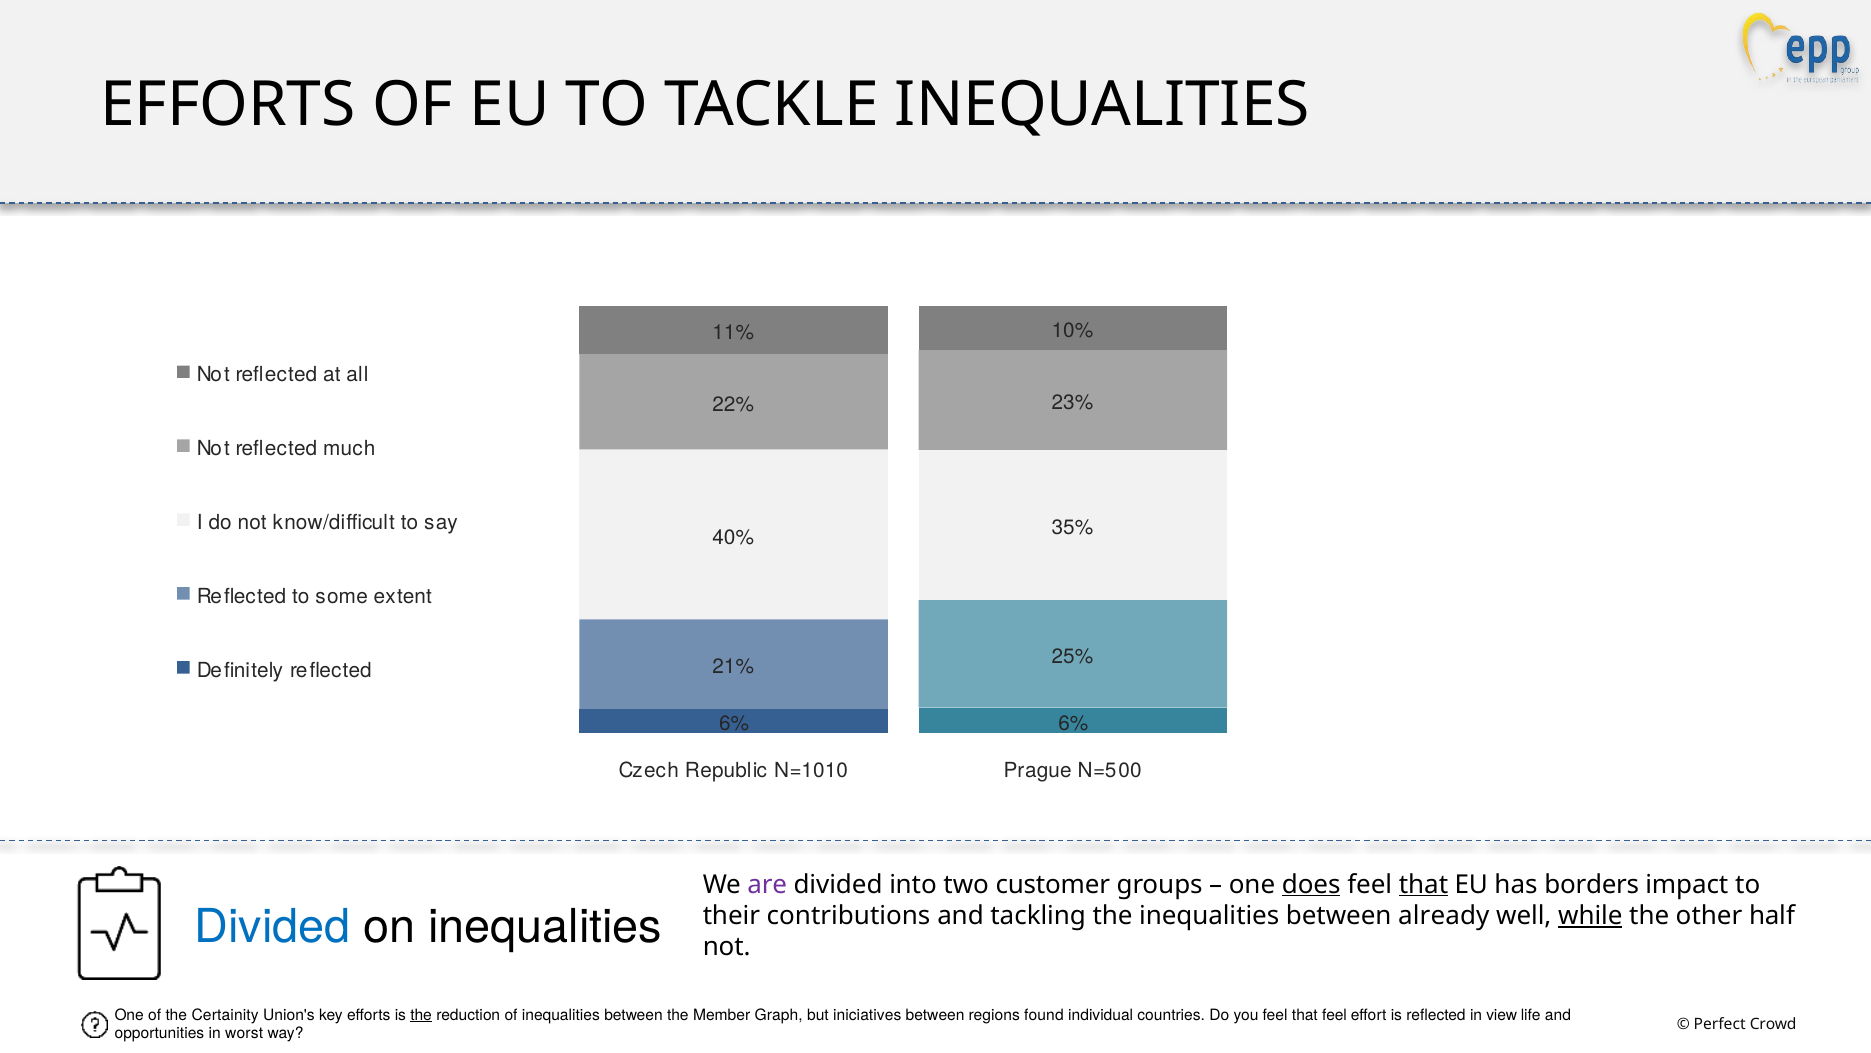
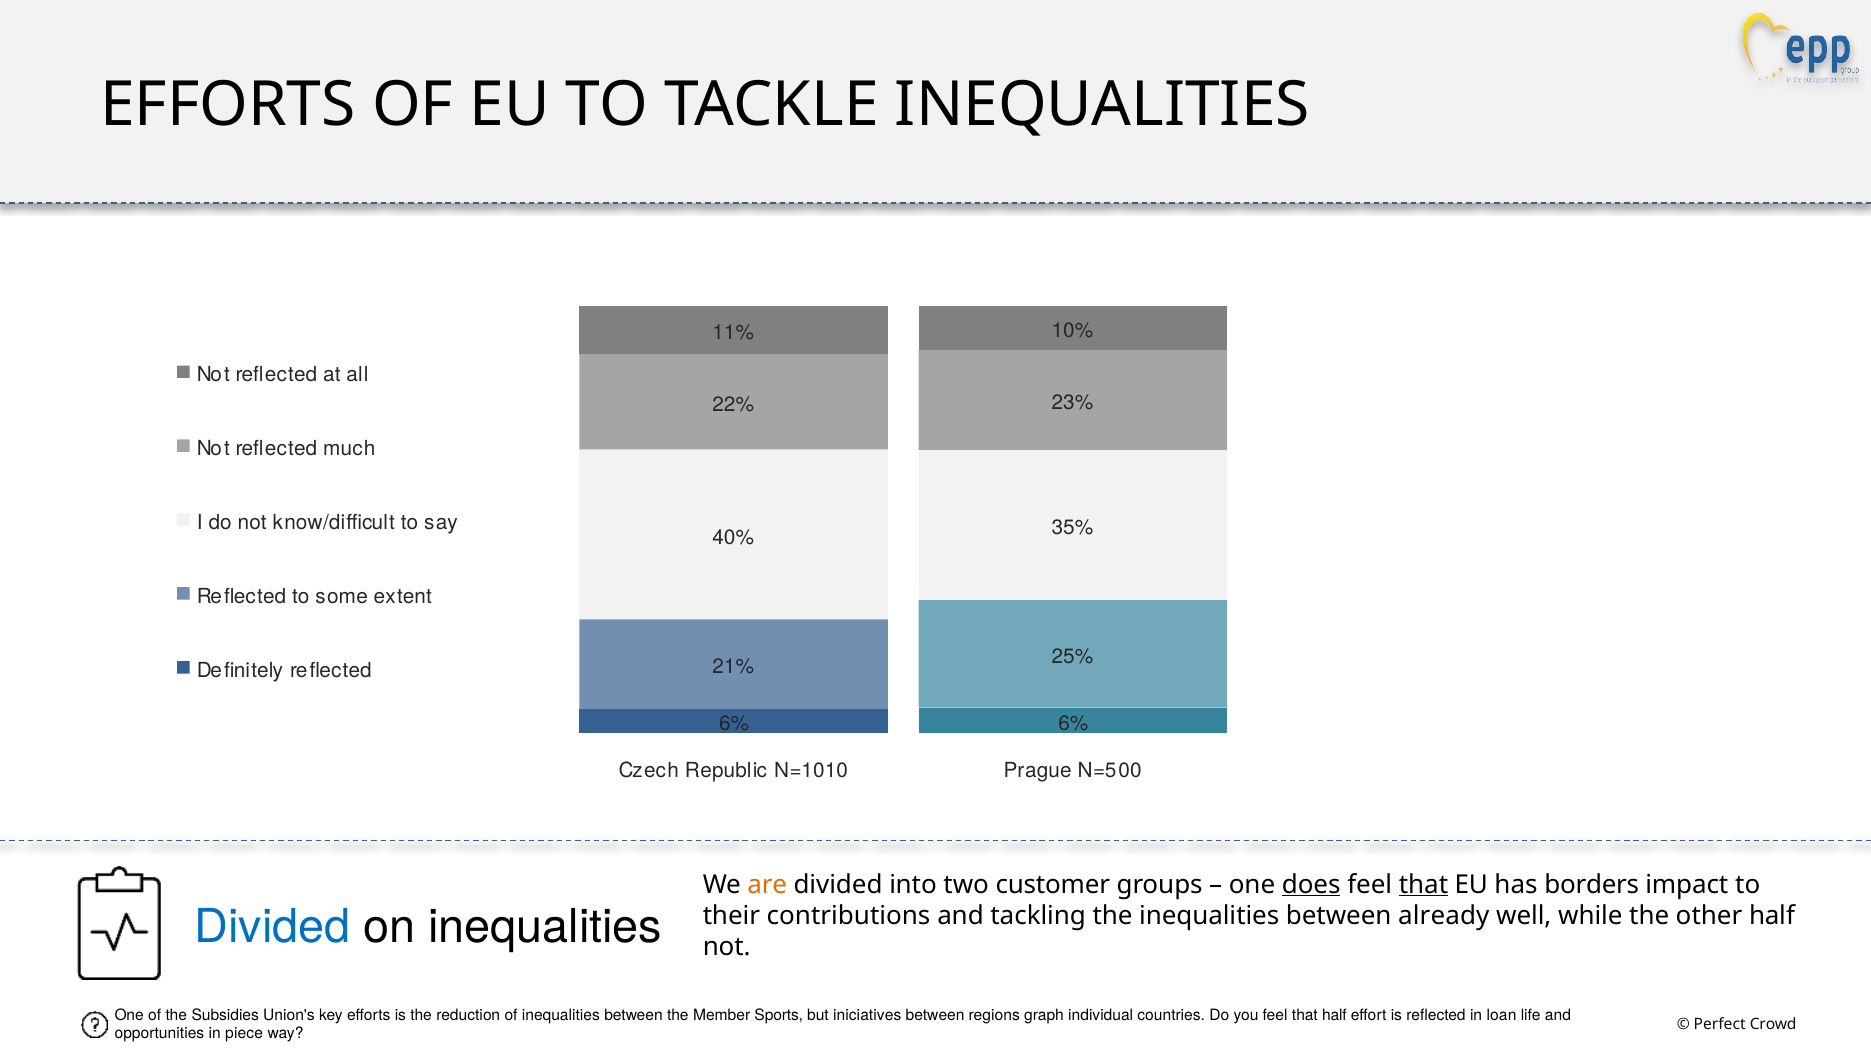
are colour: purple -> orange
while underline: present -> none
Certainity: Certainity -> Subsidies
the at (421, 1015) underline: present -> none
Graph: Graph -> Sports
found: found -> graph
that feel: feel -> half
view: view -> loan
worst: worst -> piece
